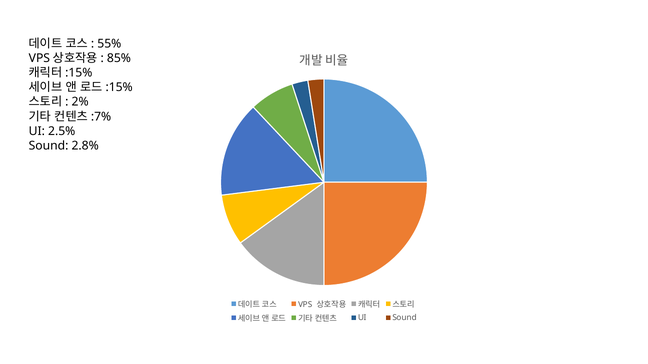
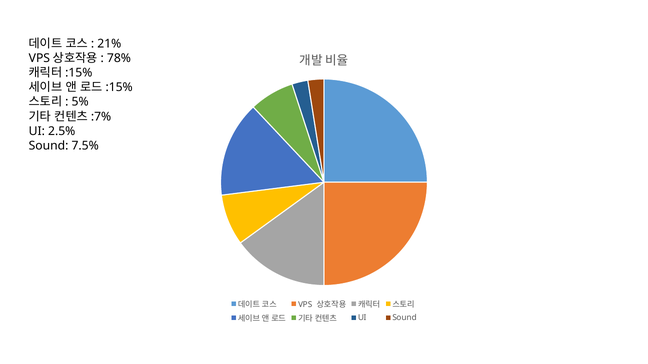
55%: 55% -> 21%
85%: 85% -> 78%
2%: 2% -> 5%
2.8%: 2.8% -> 7.5%
